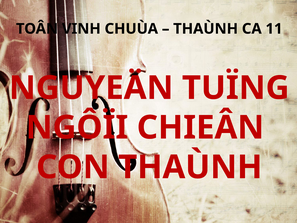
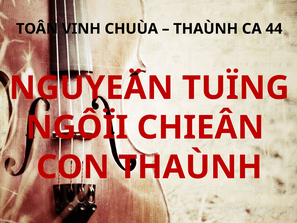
11: 11 -> 44
